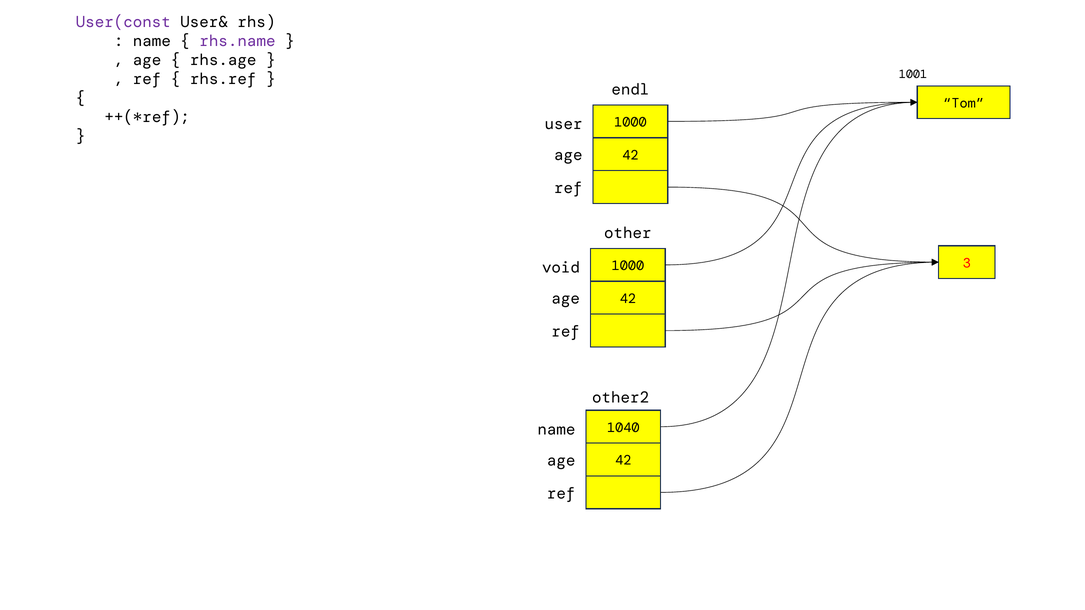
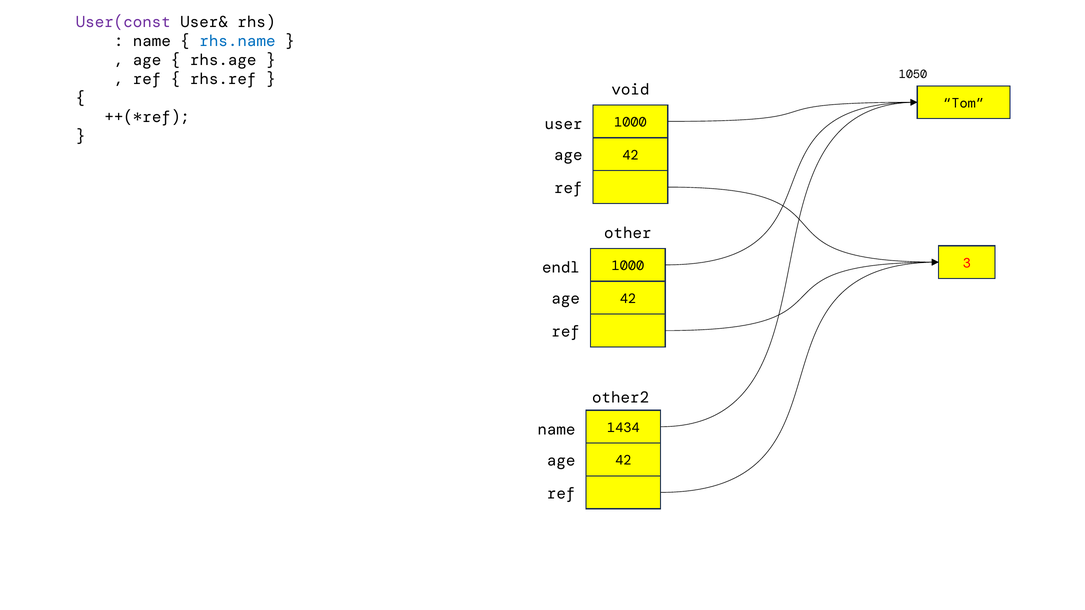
rhs.name colour: purple -> blue
1001: 1001 -> 1050
endl: endl -> void
void: void -> endl
1040: 1040 -> 1434
